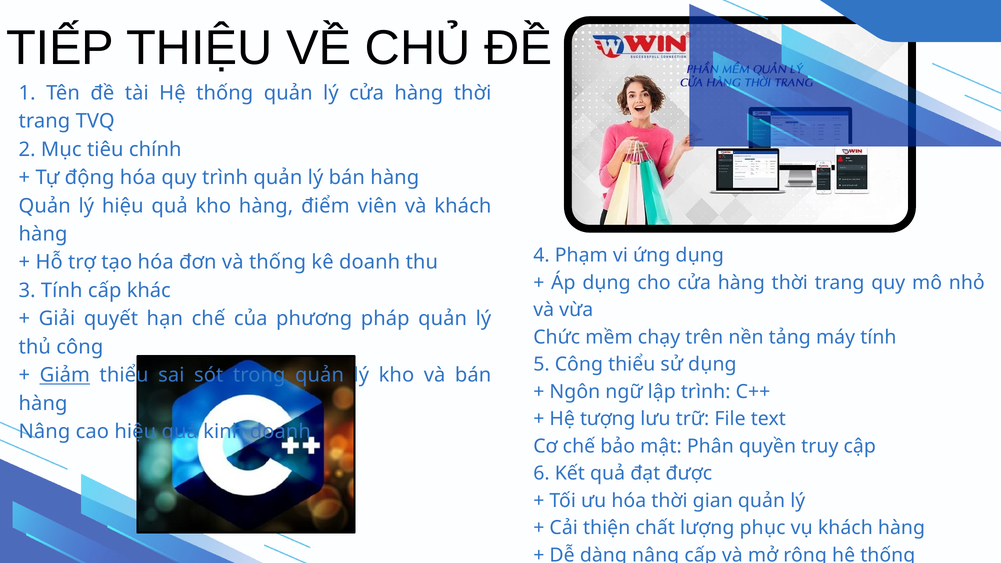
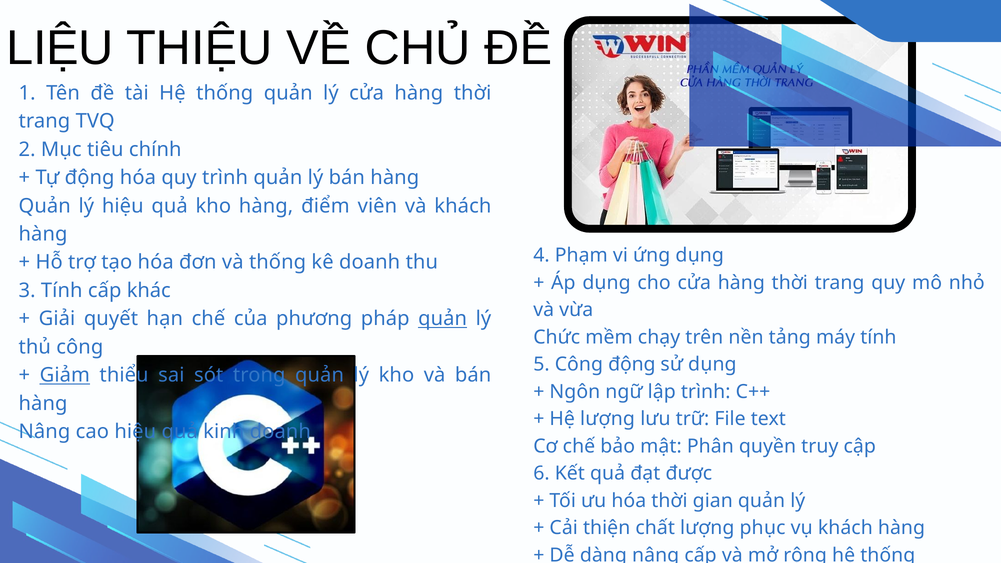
TIẾP: TIẾP -> LIỆU
quản at (443, 319) underline: none -> present
Công thiểu: thiểu -> động
Hệ tượng: tượng -> lượng
